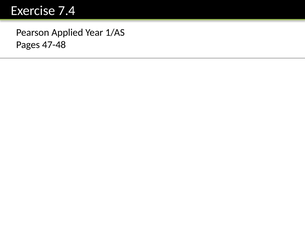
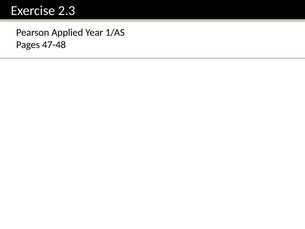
7.4: 7.4 -> 2.3
